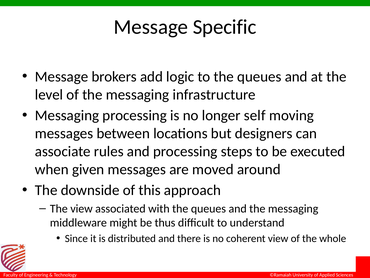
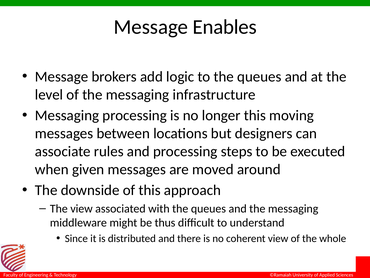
Specific: Specific -> Enables
longer self: self -> this
